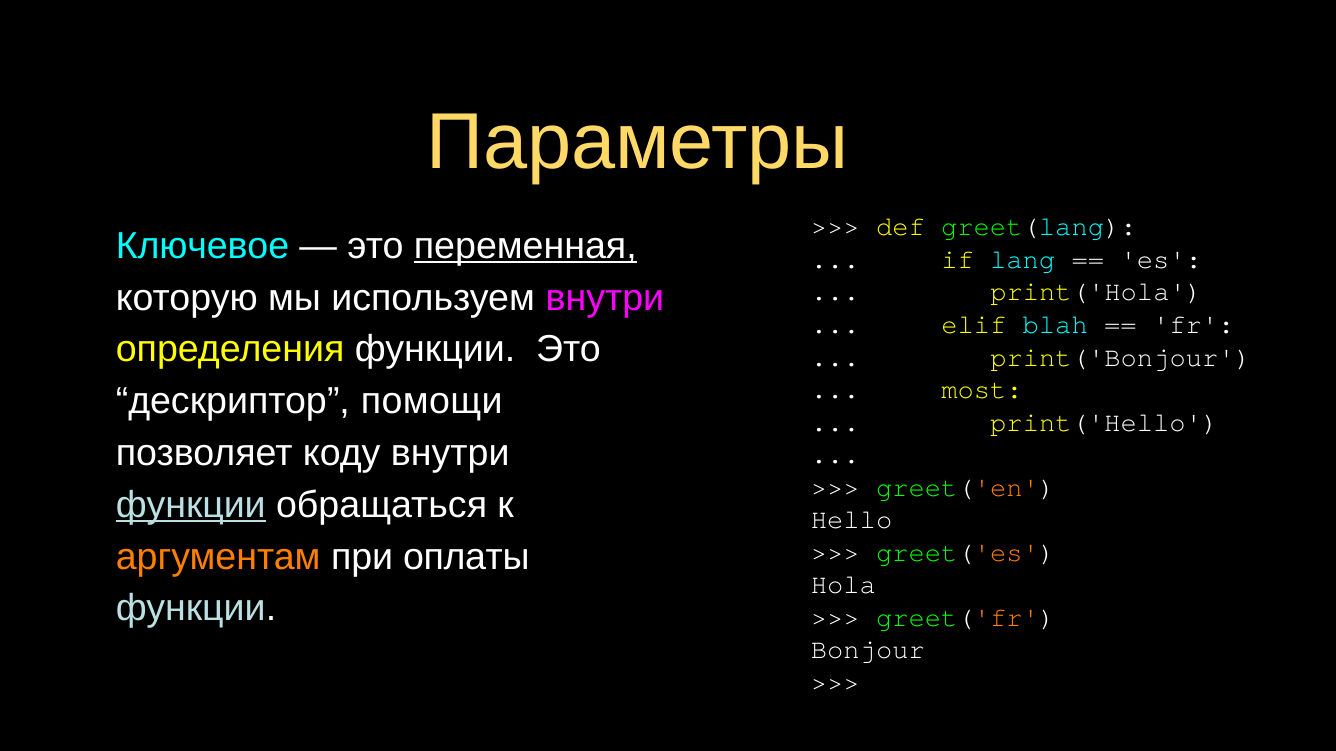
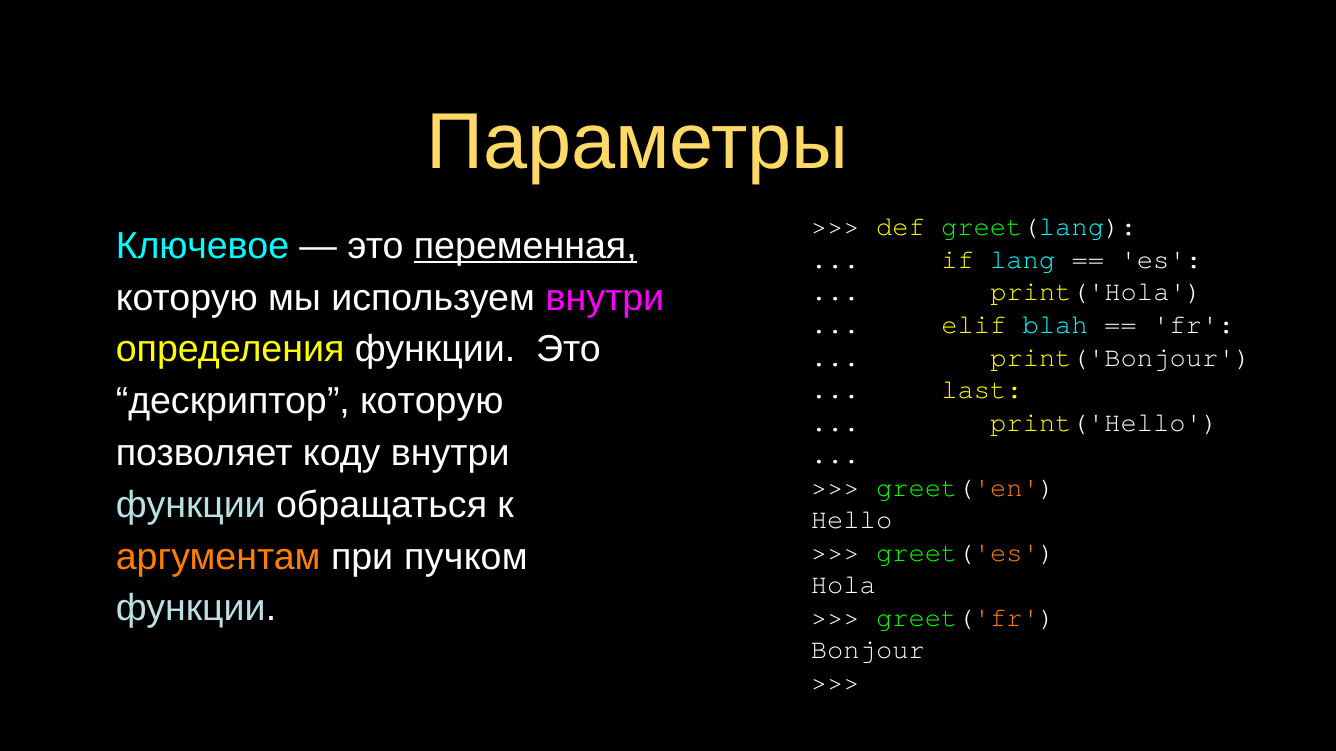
most: most -> last
дескриптор помощи: помощи -> которую
функции at (191, 505) underline: present -> none
оплаты: оплаты -> пучком
